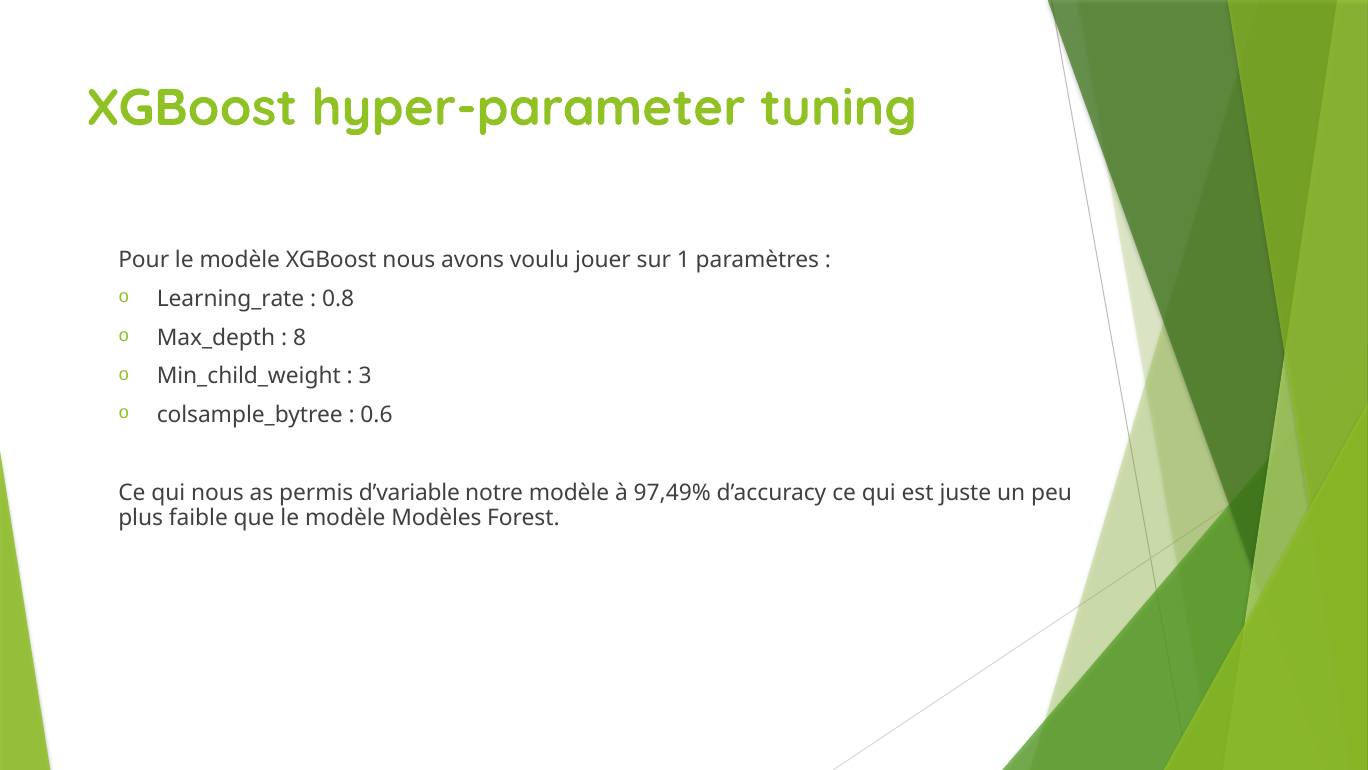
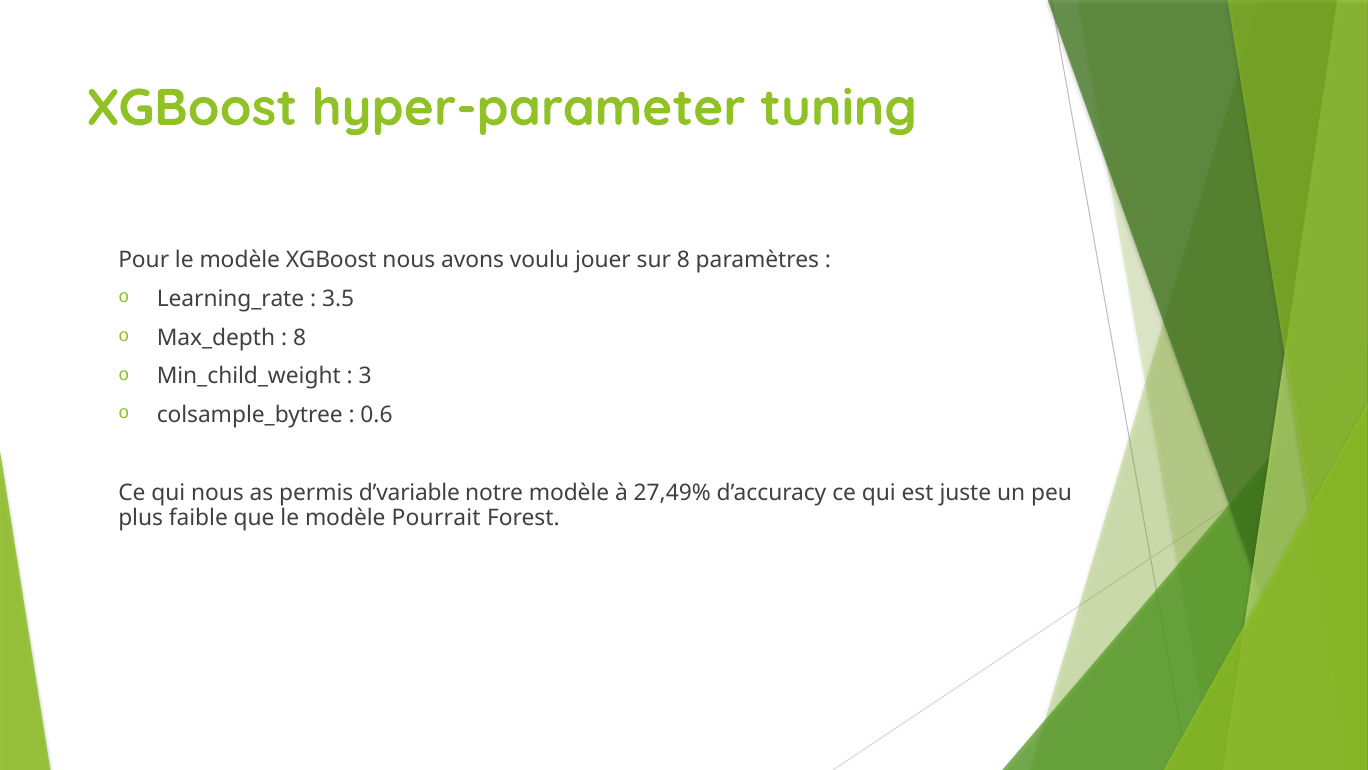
sur 1: 1 -> 8
0.8: 0.8 -> 3.5
97,49%: 97,49% -> 27,49%
Modèles: Modèles -> Pourrait
